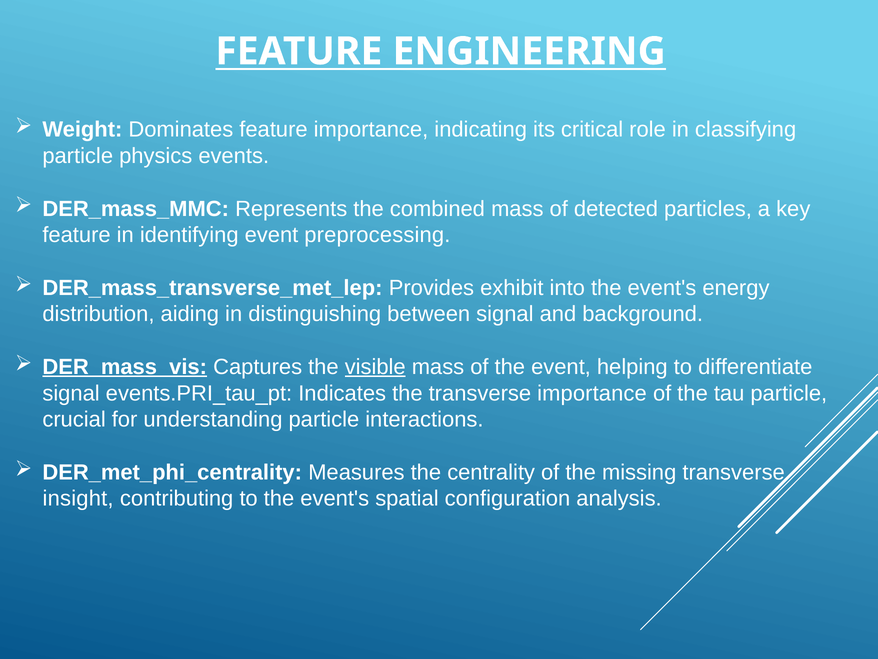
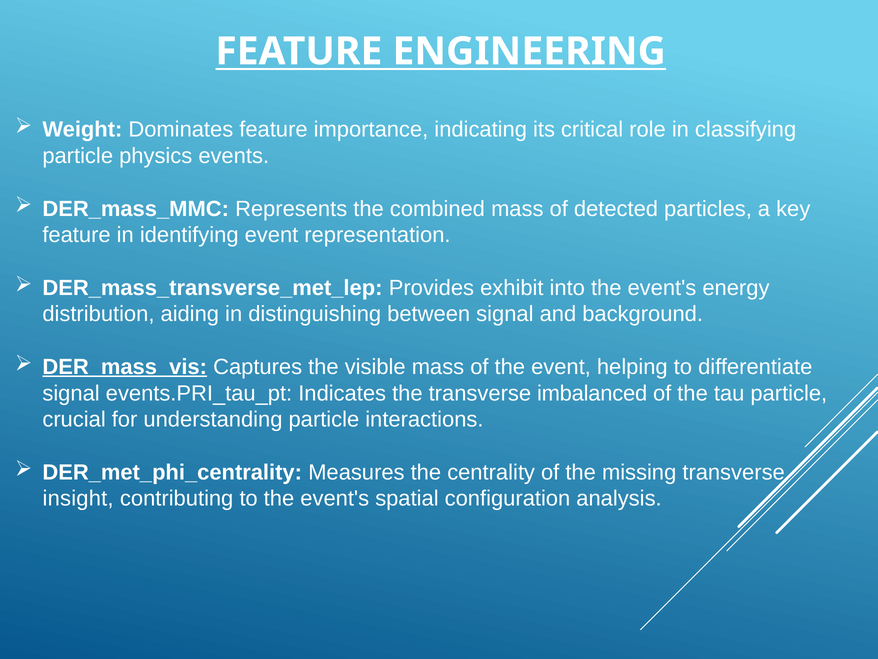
preprocessing: preprocessing -> representation
visible underline: present -> none
transverse importance: importance -> imbalanced
